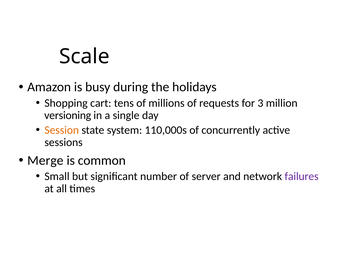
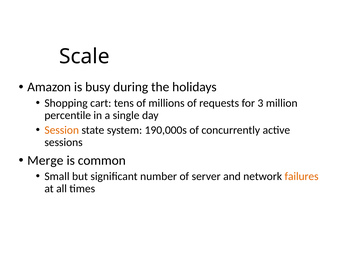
versioning: versioning -> percentile
110,000s: 110,000s -> 190,000s
failures colour: purple -> orange
